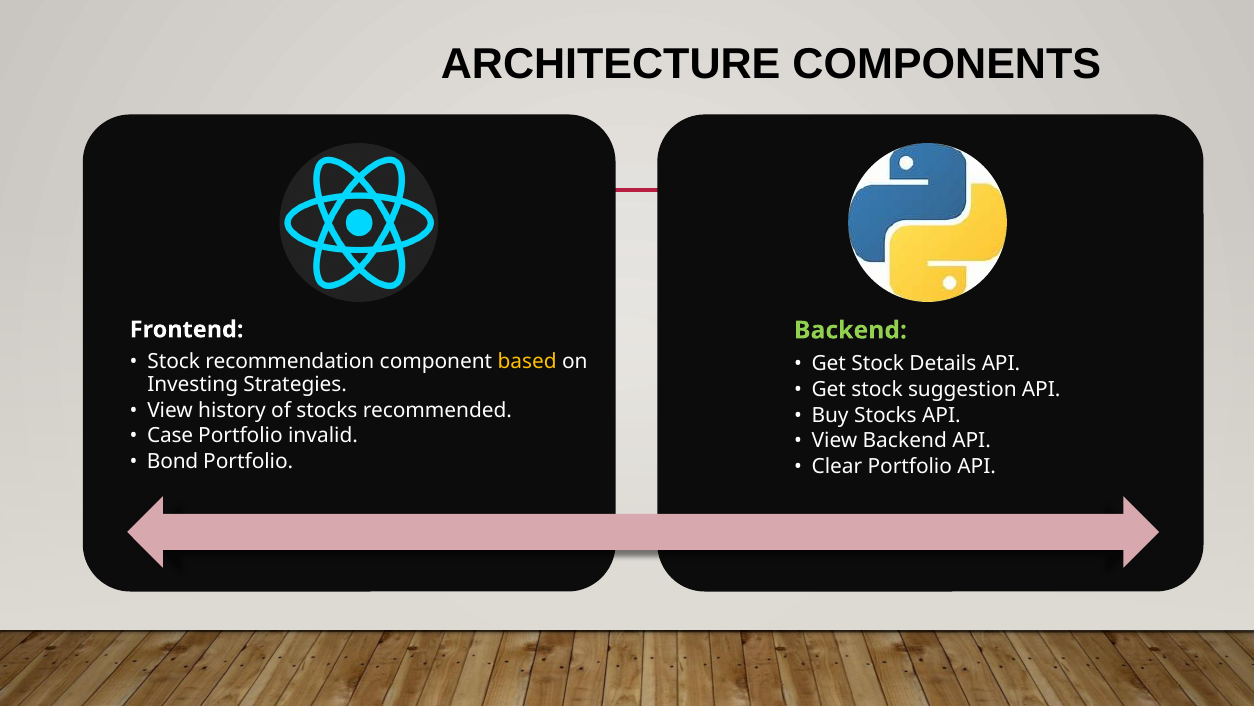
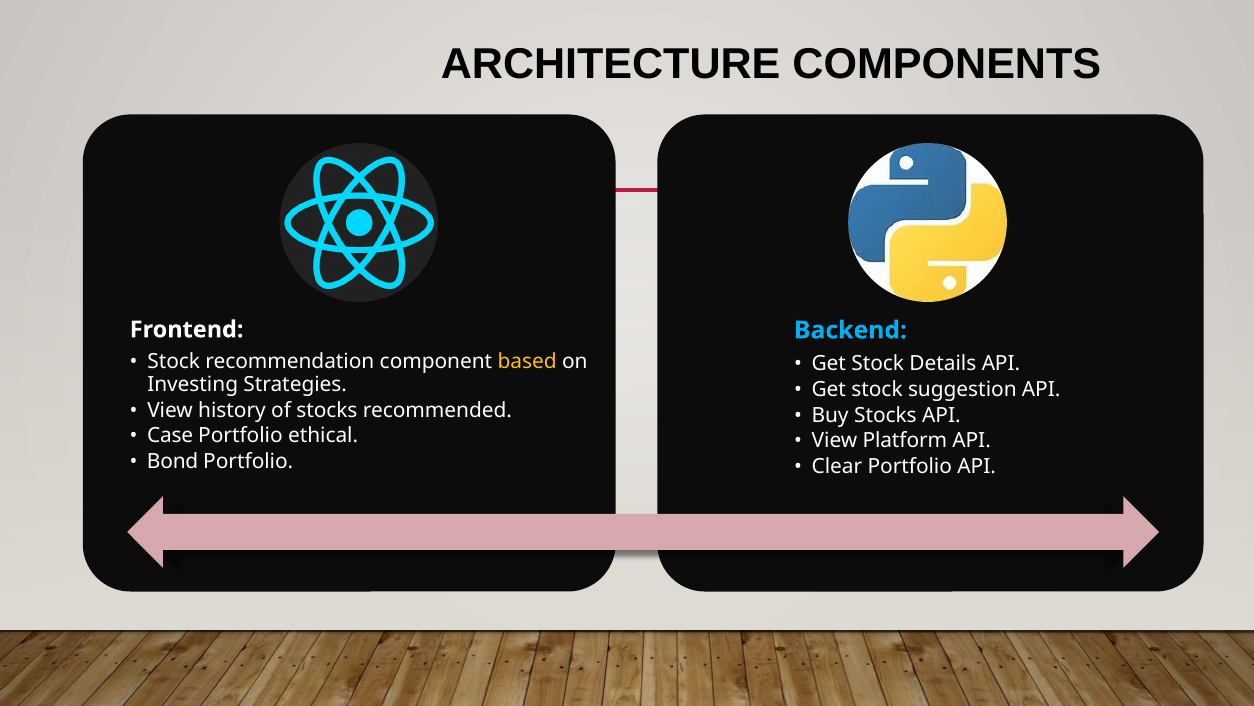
Backend at (850, 330) colour: light green -> light blue
invalid: invalid -> ethical
View Backend: Backend -> Platform
